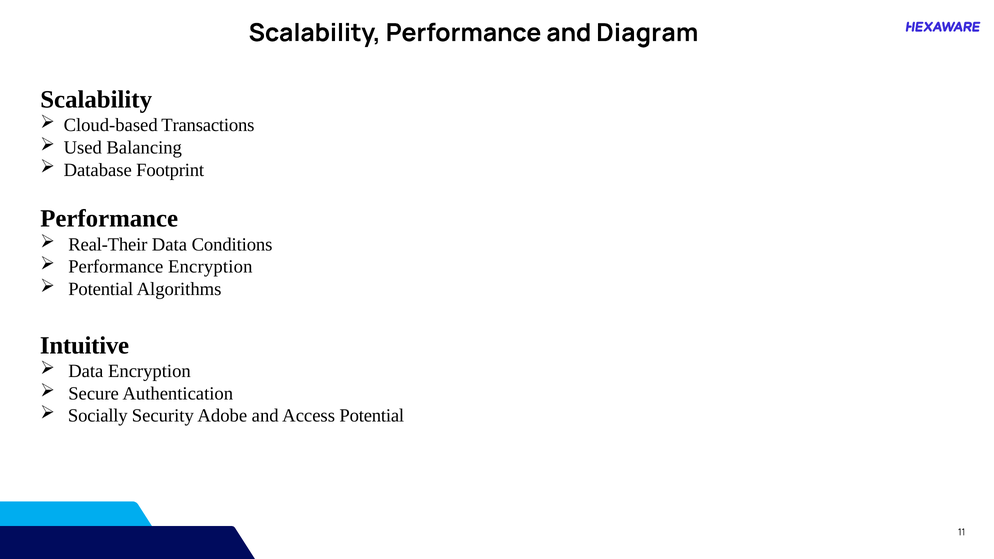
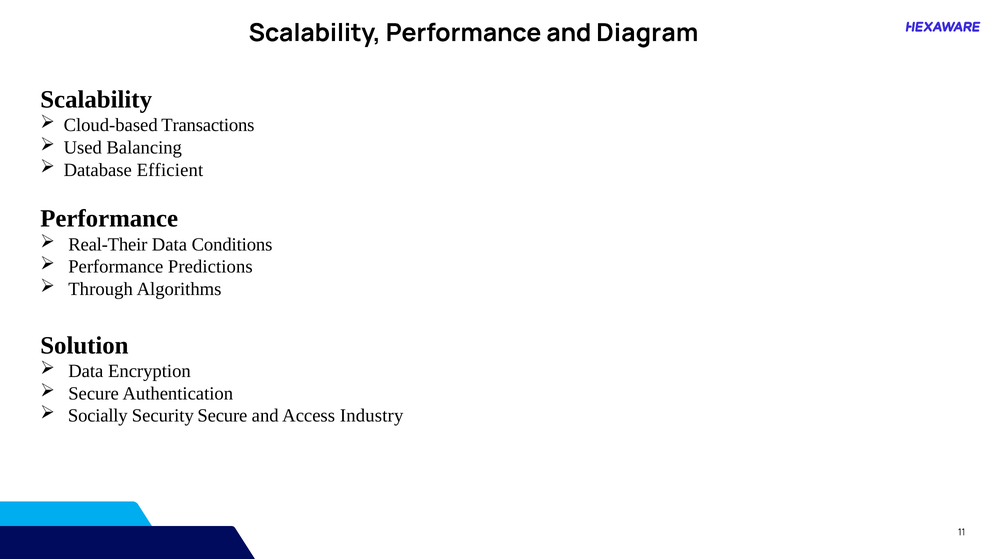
Footprint: Footprint -> Efficient
Performance Encryption: Encryption -> Predictions
Potential at (101, 289): Potential -> Through
Intuitive: Intuitive -> Solution
Security Adobe: Adobe -> Secure
Access Potential: Potential -> Industry
